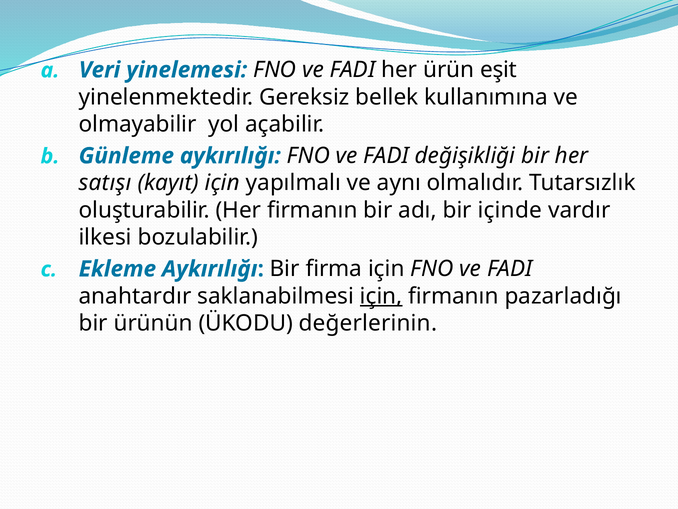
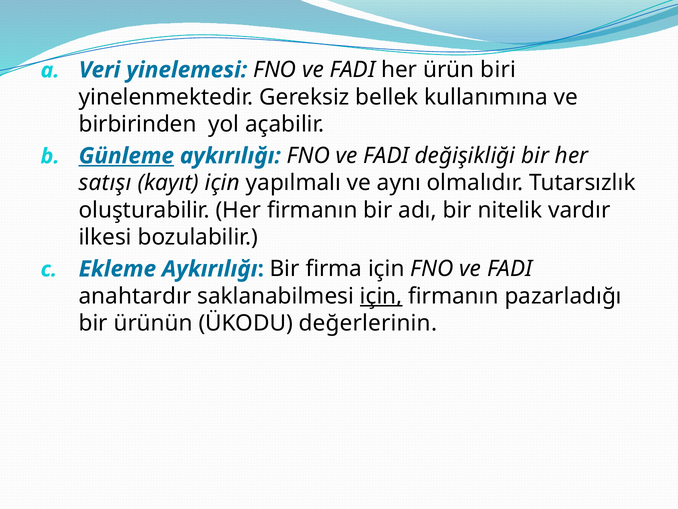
eşit: eşit -> biri
olmayabilir: olmayabilir -> birbirinden
Günleme underline: none -> present
içinde: içinde -> nitelik
